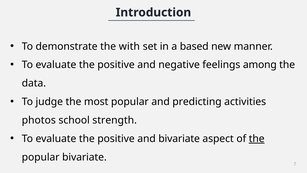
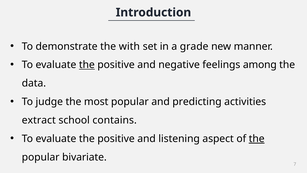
based: based -> grade
the at (87, 65) underline: none -> present
photos: photos -> extract
strength: strength -> contains
and bivariate: bivariate -> listening
